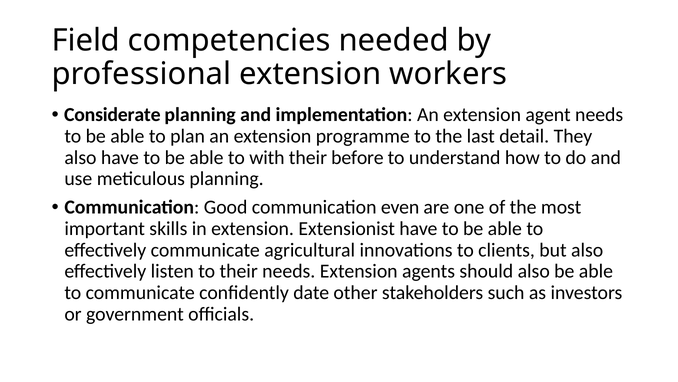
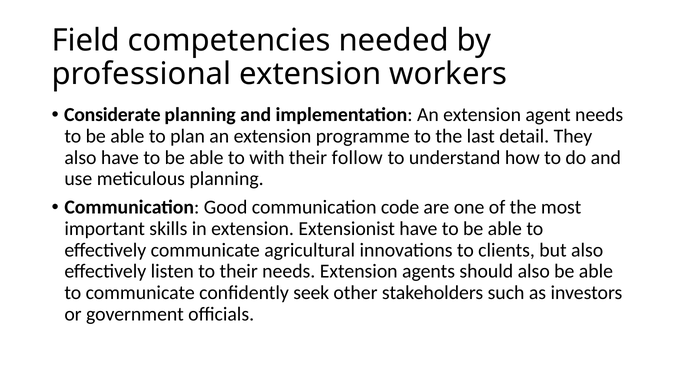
before: before -> follow
even: even -> code
date: date -> seek
